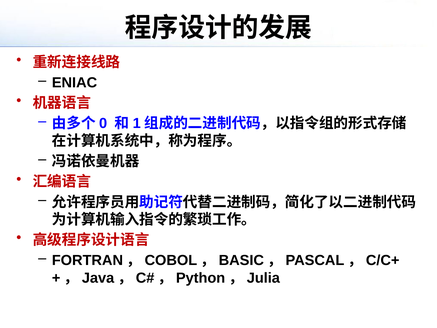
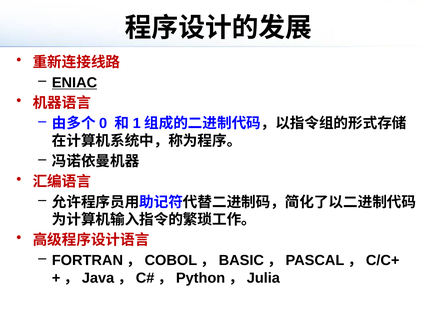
ENIAC underline: none -> present
